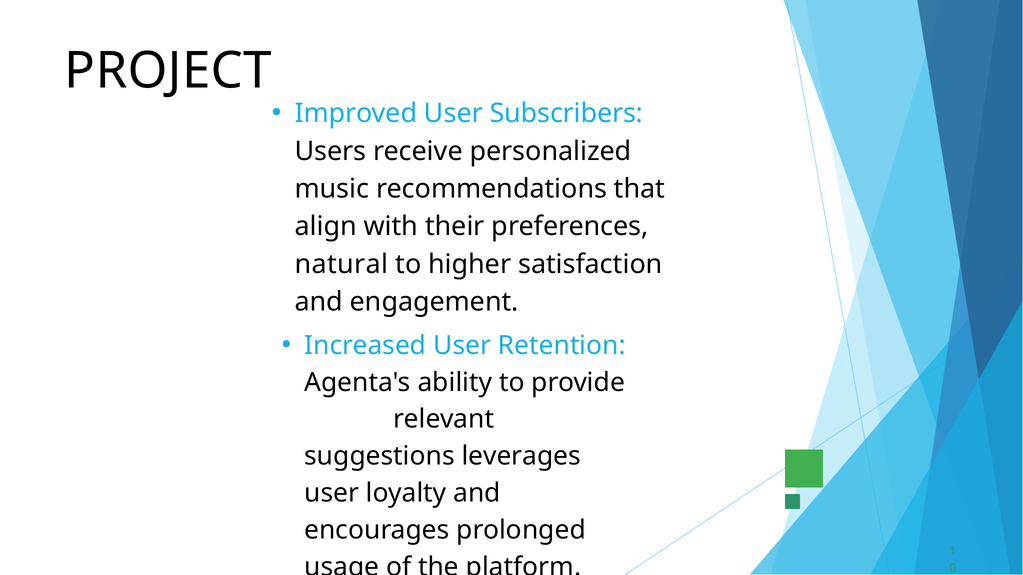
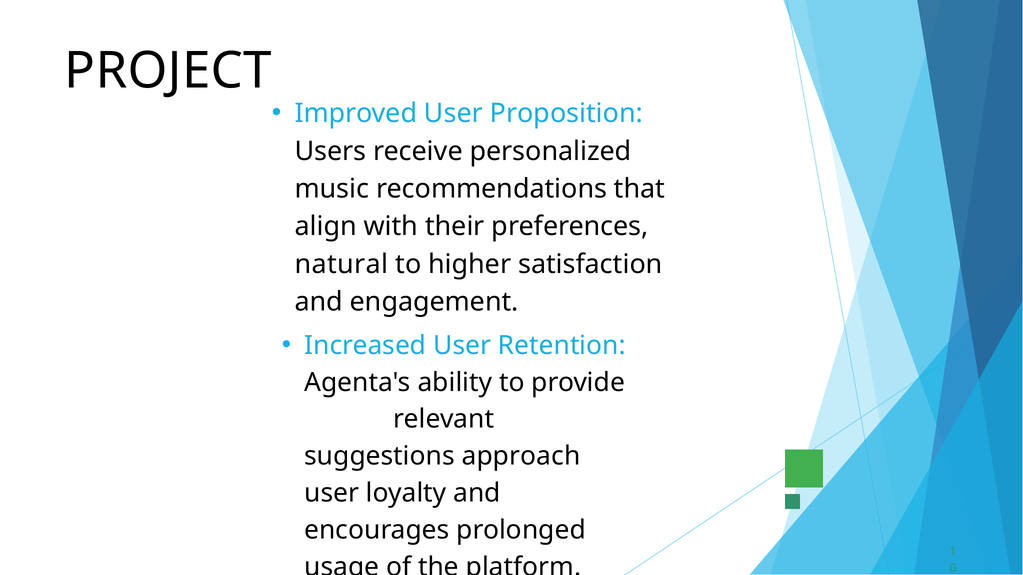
Subscribers: Subscribers -> Proposition
leverages: leverages -> approach
